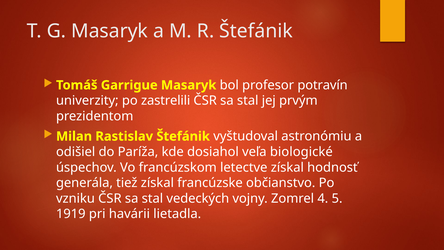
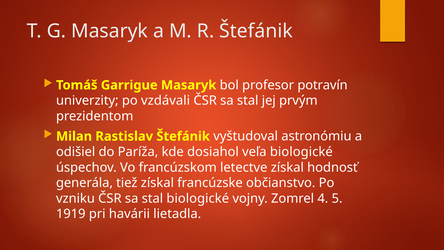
zastrelili: zastrelili -> vzdávali
stal vedeckých: vedeckých -> biologické
